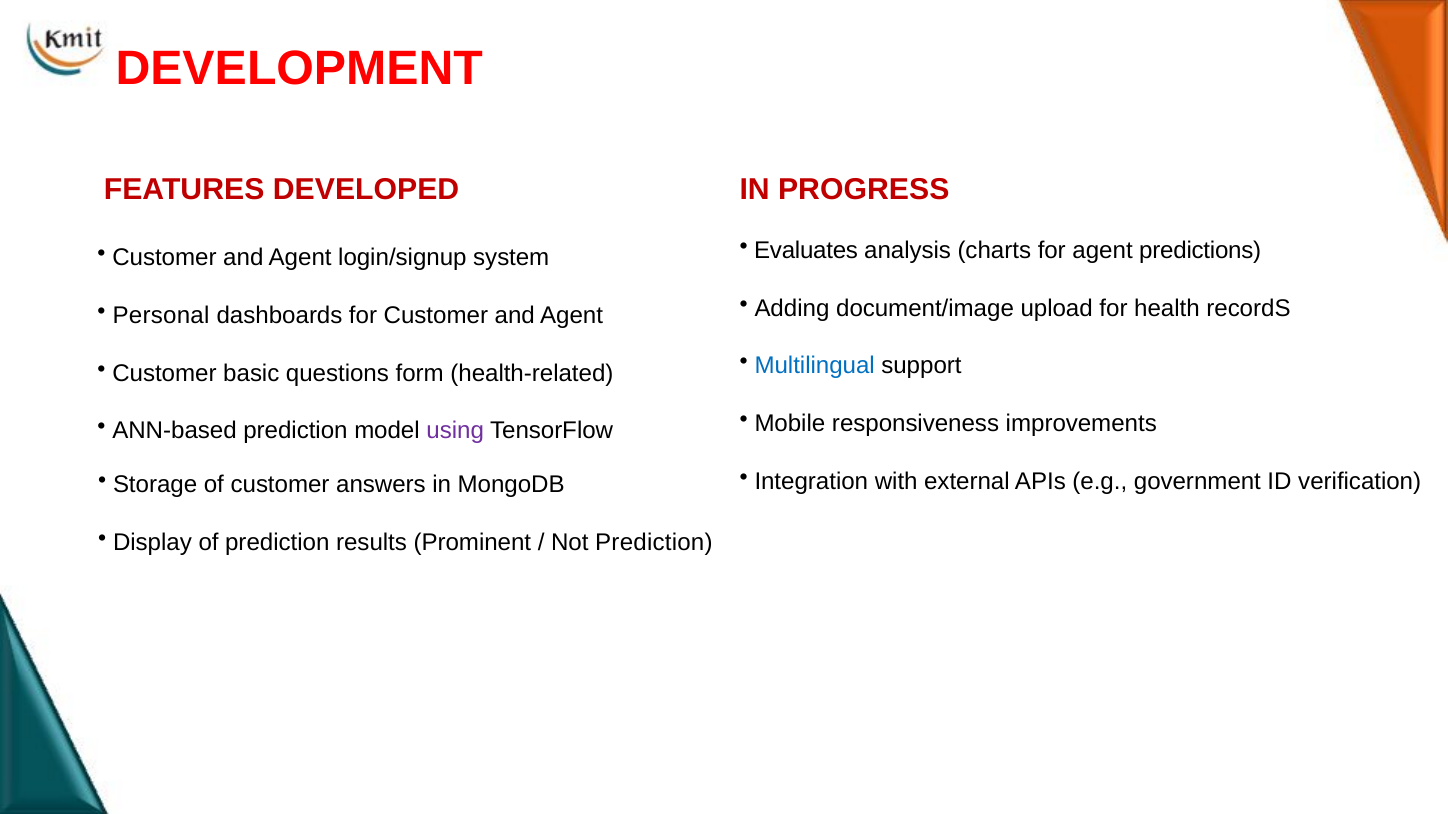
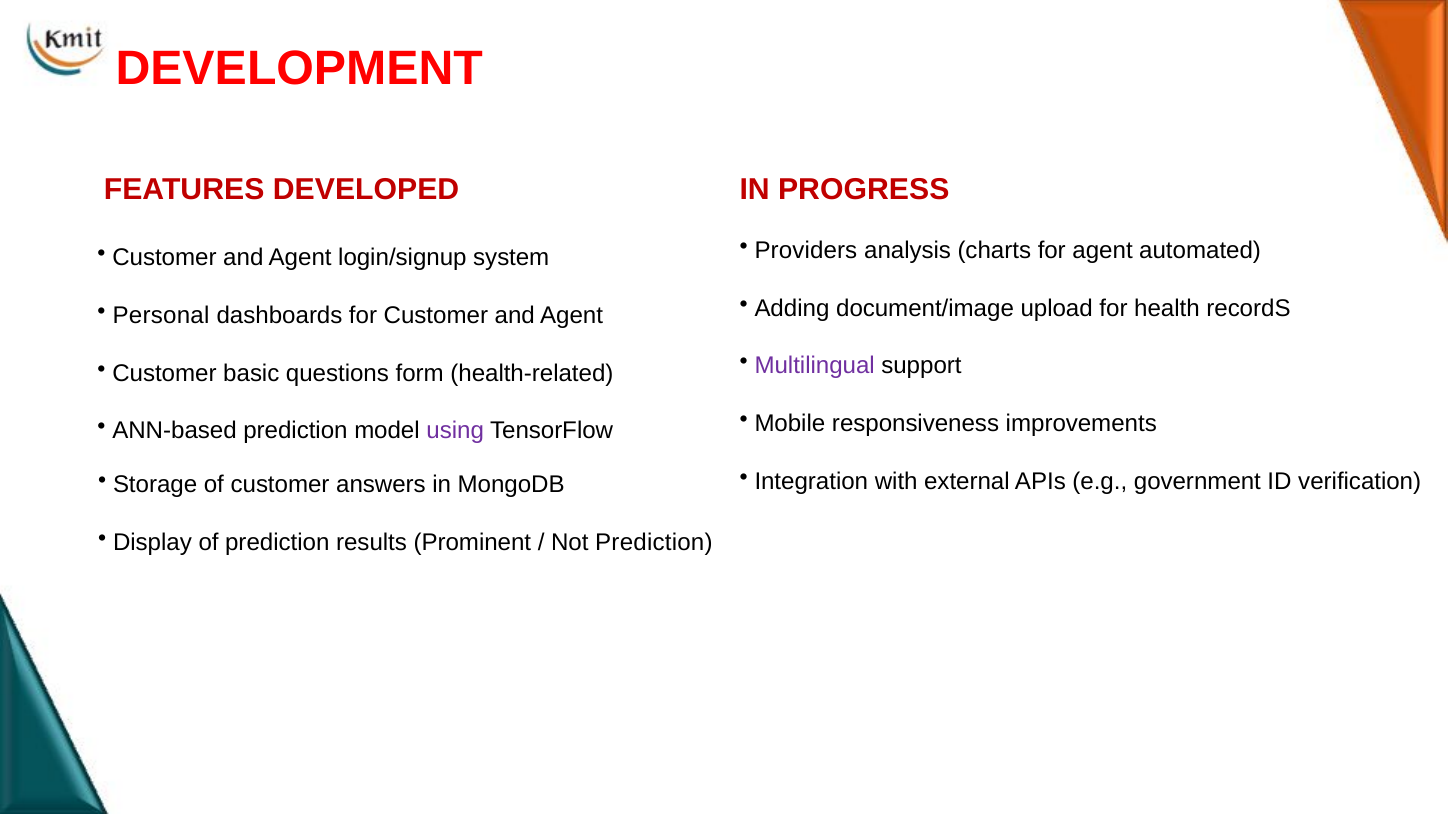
Evaluates: Evaluates -> Providers
predictions: predictions -> automated
Multilingual colour: blue -> purple
